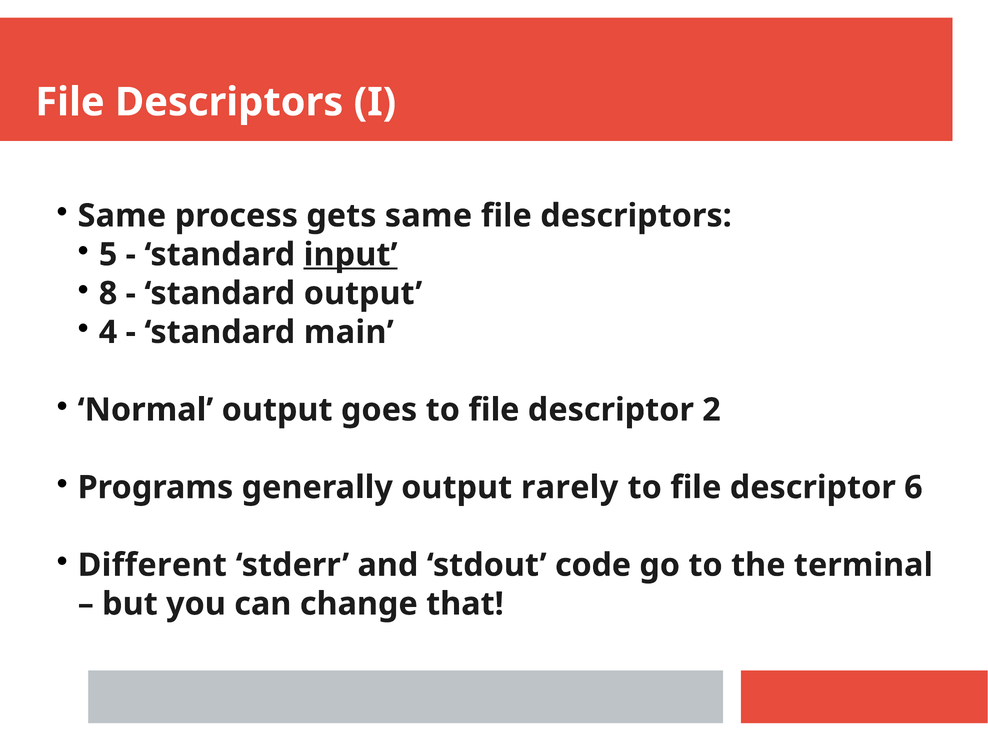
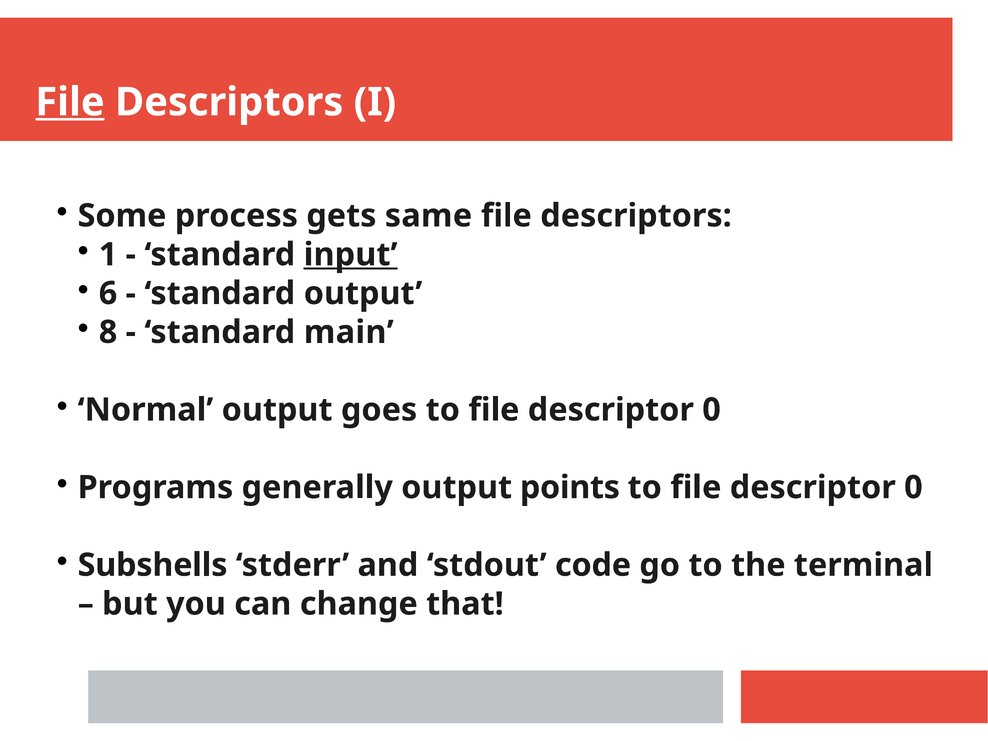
File at (70, 102) underline: none -> present
Same at (122, 216): Same -> Some
5: 5 -> 1
8: 8 -> 6
4: 4 -> 8
2 at (712, 410): 2 -> 0
rarely: rarely -> points
6 at (913, 487): 6 -> 0
Different: Different -> Subshells
